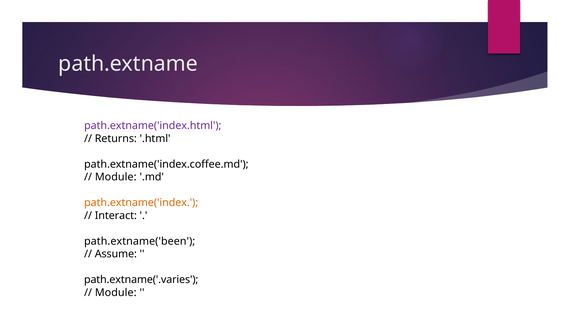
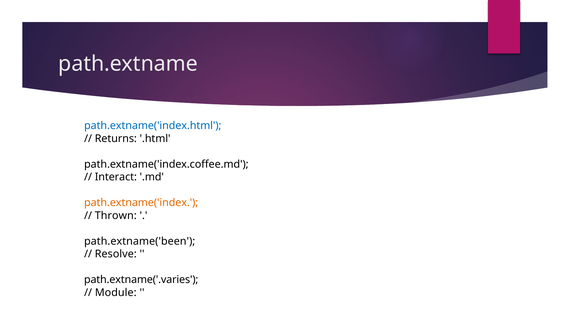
path.extname('index.html colour: purple -> blue
Module at (116, 177): Module -> Interact
Interact: Interact -> Thrown
Assume: Assume -> Resolve
